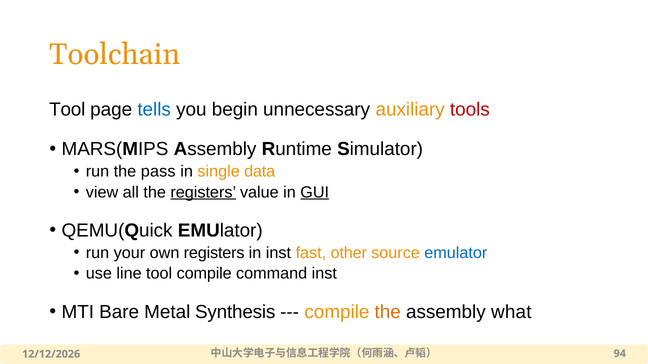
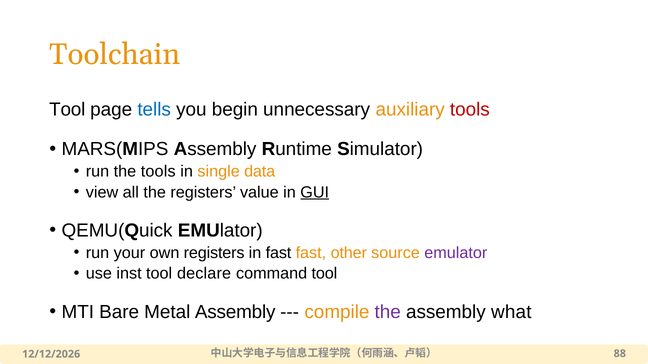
the pass: pass -> tools
registers at (203, 192) underline: present -> none
in inst: inst -> fast
emulator at (456, 253) colour: blue -> purple
line: line -> inst
tool compile: compile -> declare
command inst: inst -> tool
Metal Synthesis: Synthesis -> Assembly
the at (388, 312) colour: orange -> purple
94: 94 -> 88
